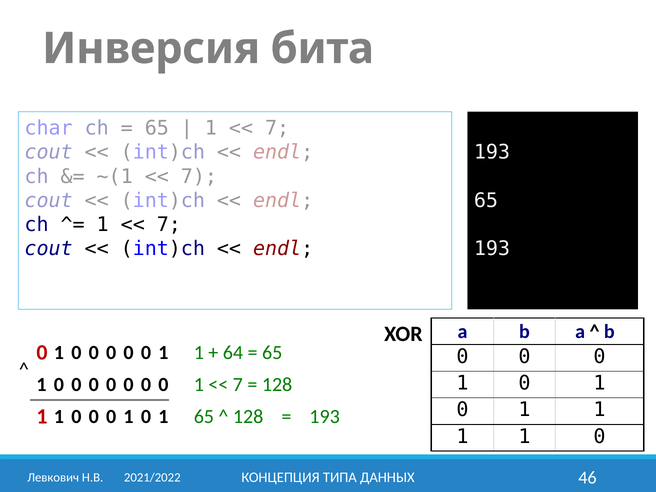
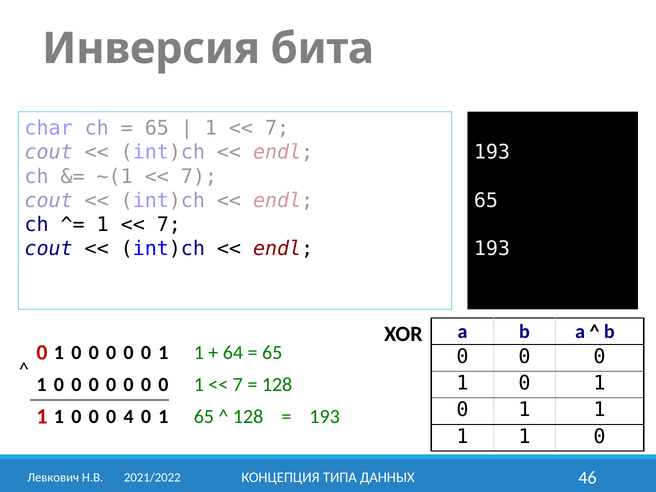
1 at (129, 417): 1 -> 4
